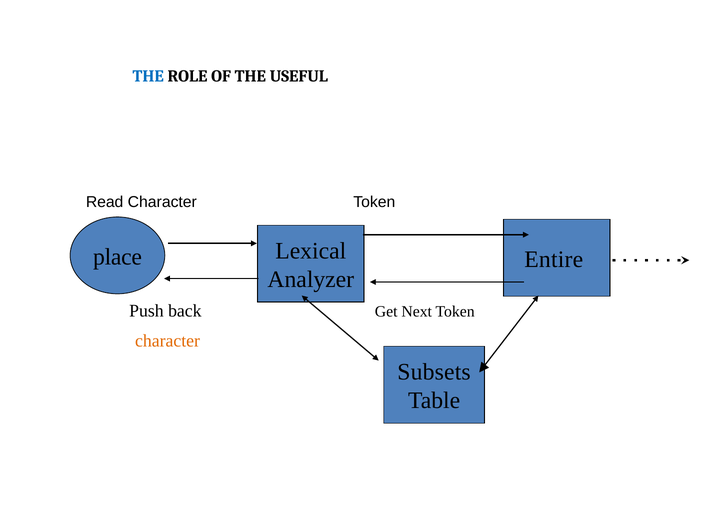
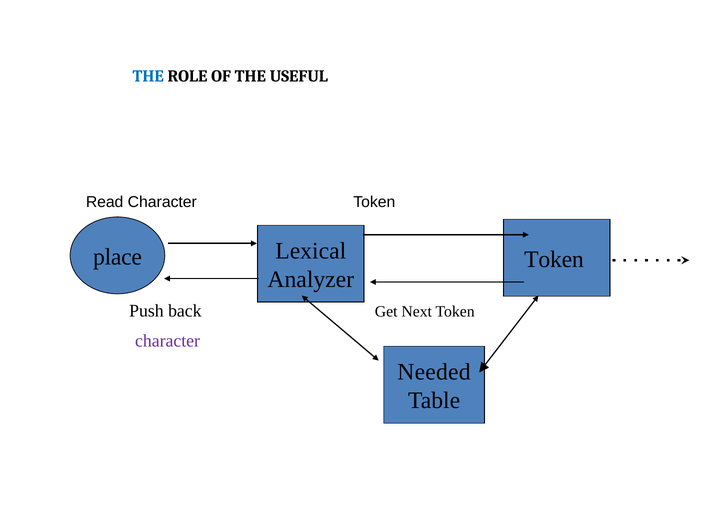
Entire at (554, 260): Entire -> Token
character at (168, 341) colour: orange -> purple
Subsets: Subsets -> Needed
